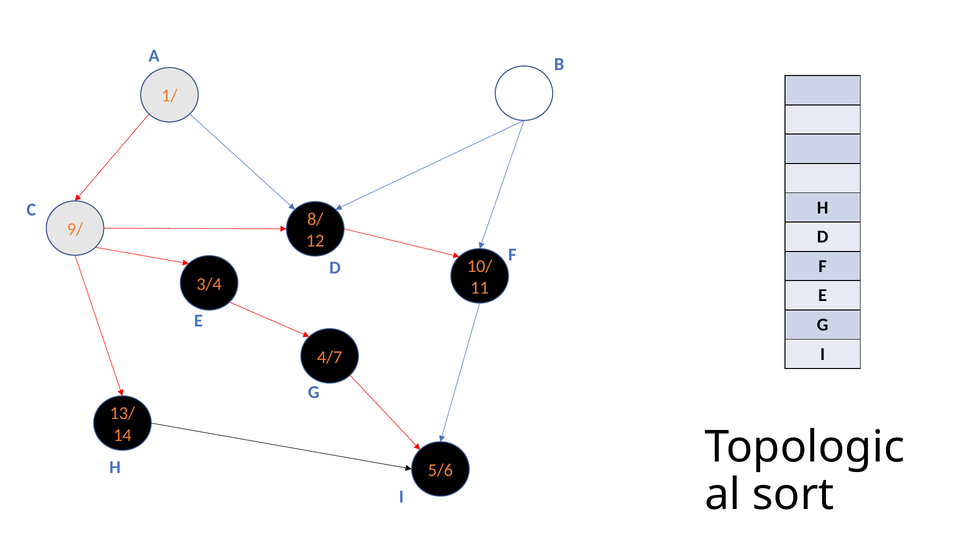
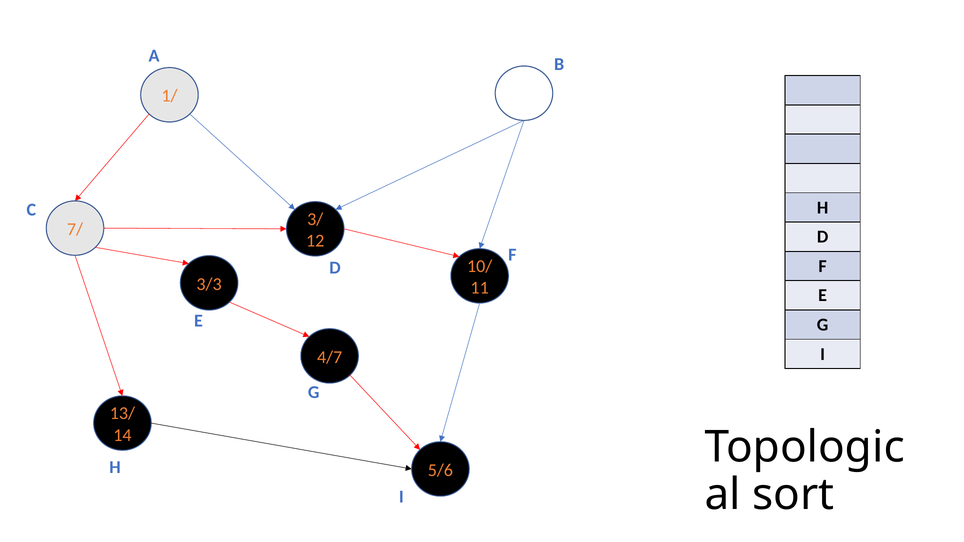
8/: 8/ -> 3/
9/: 9/ -> 7/
3/4: 3/4 -> 3/3
